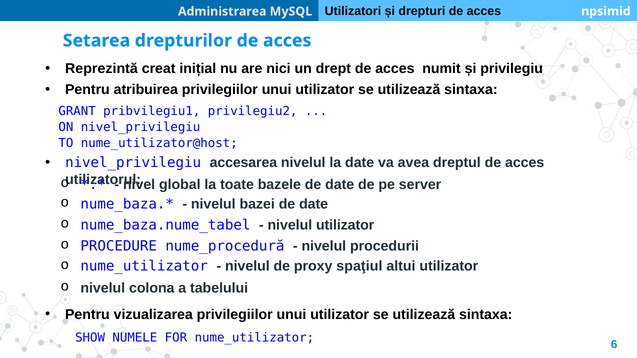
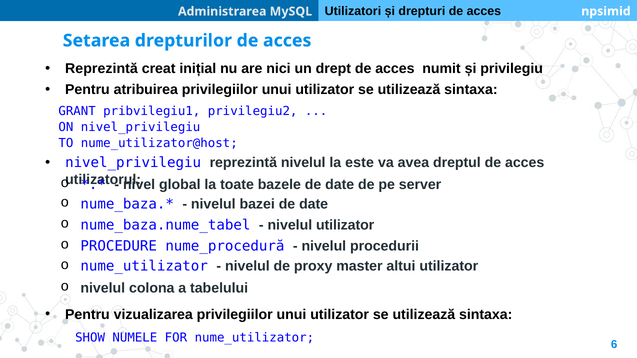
nivel_privilegiu accesarea: accesarea -> reprezintă
la date: date -> este
spaţiul: spaţiul -> master
